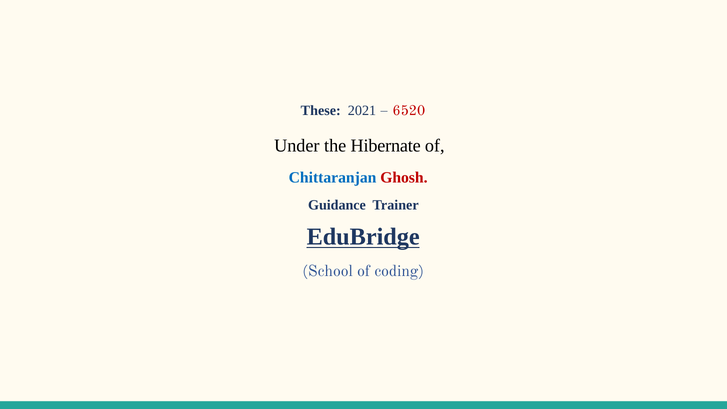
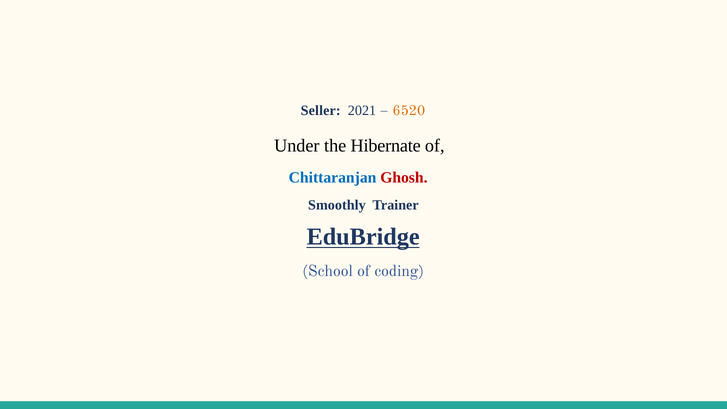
These: These -> Seller
6520 colour: red -> orange
Guidance: Guidance -> Smoothly
